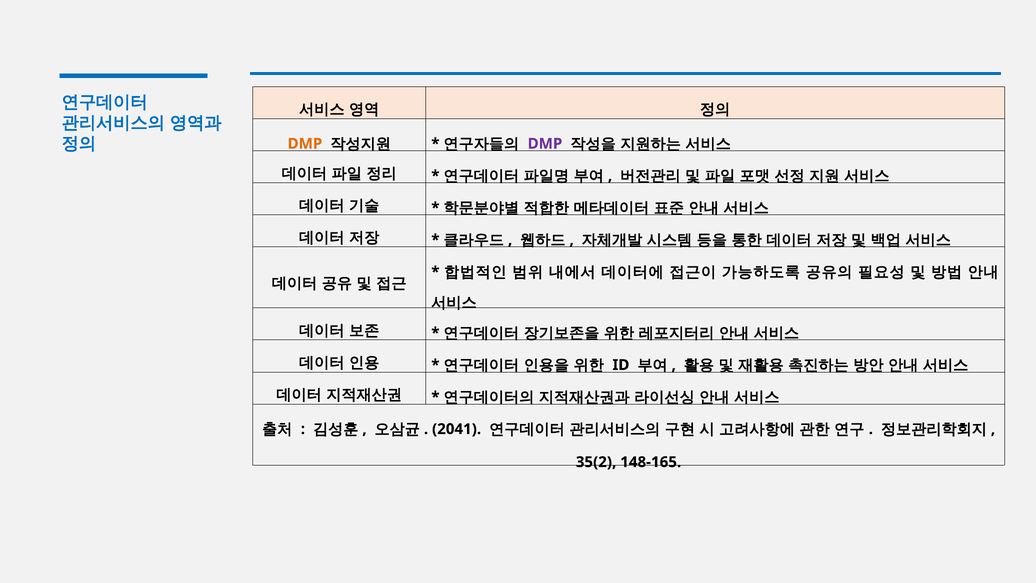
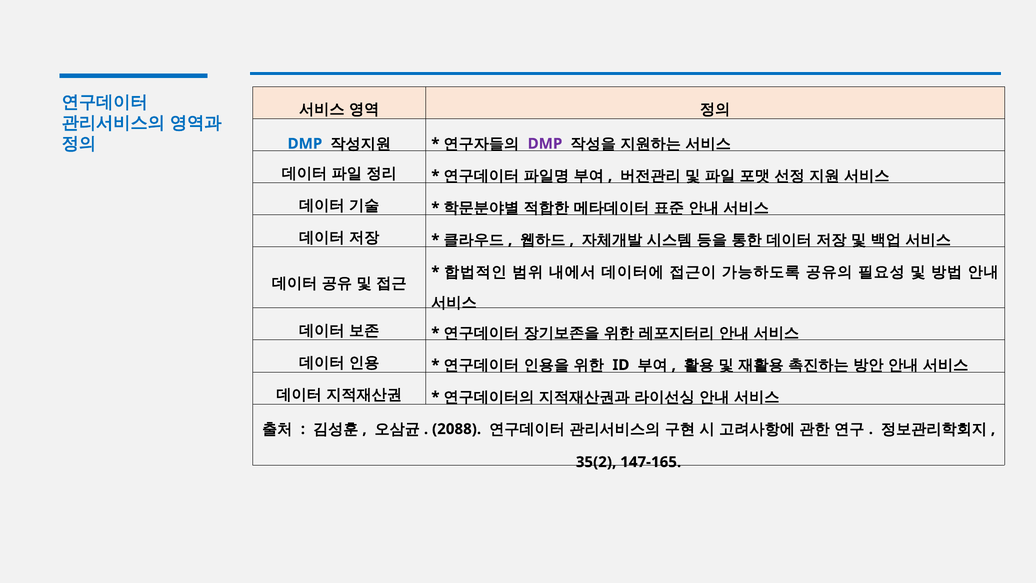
DMP at (305, 144) colour: orange -> blue
2041: 2041 -> 2088
148-165: 148-165 -> 147-165
